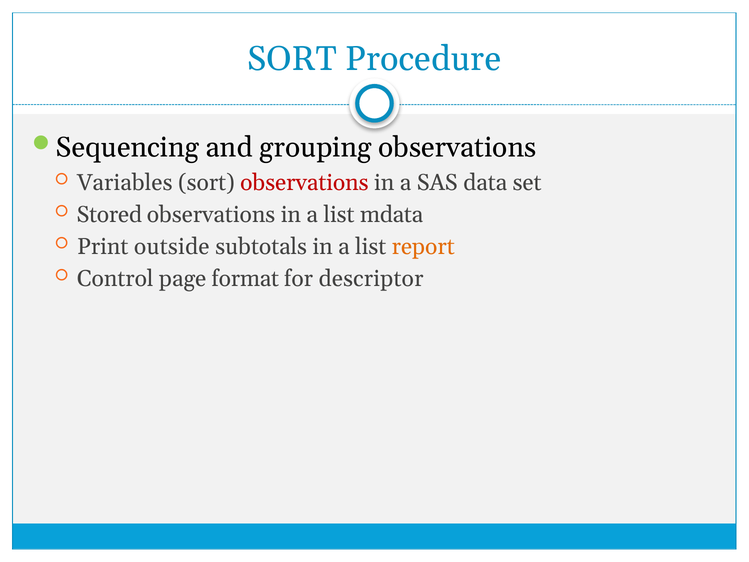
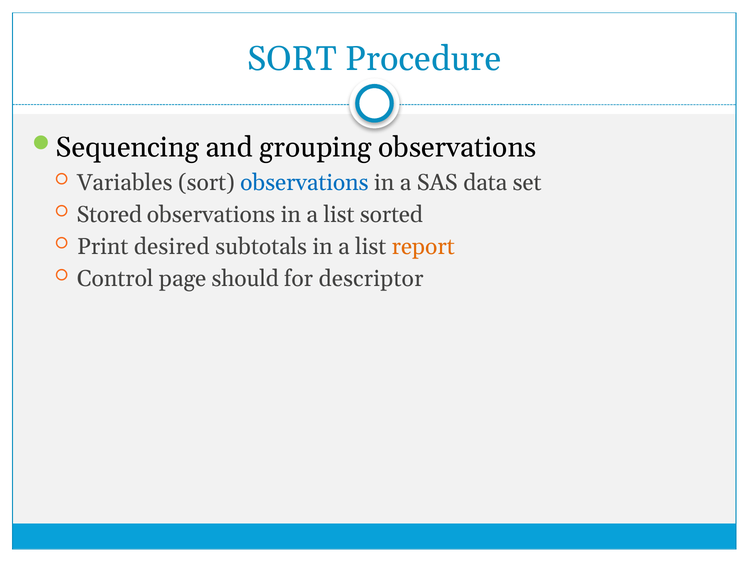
observations at (304, 182) colour: red -> blue
mdata: mdata -> sorted
outside: outside -> desired
format: format -> should
